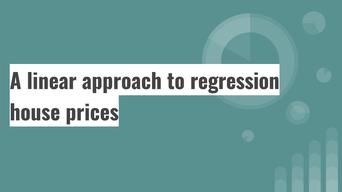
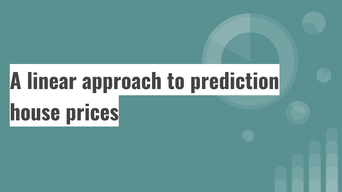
regression: regression -> prediction
